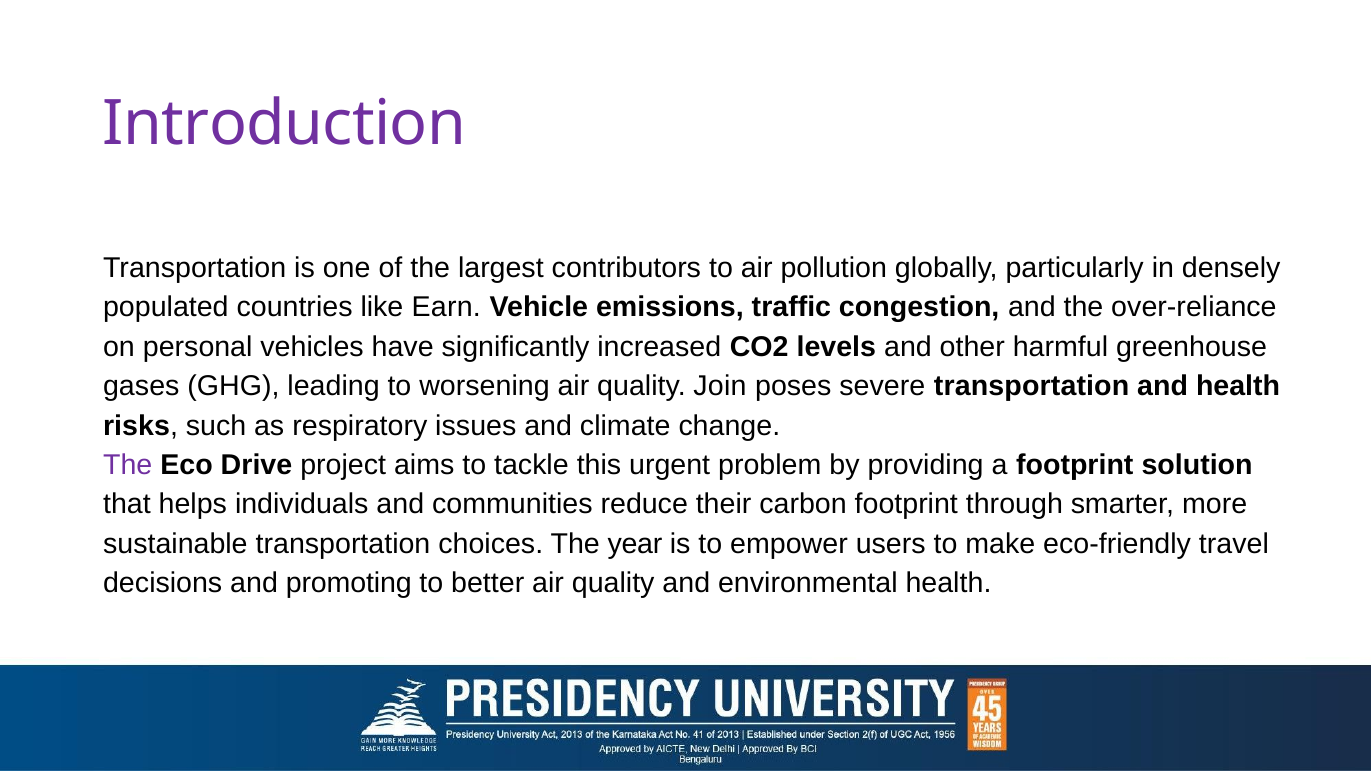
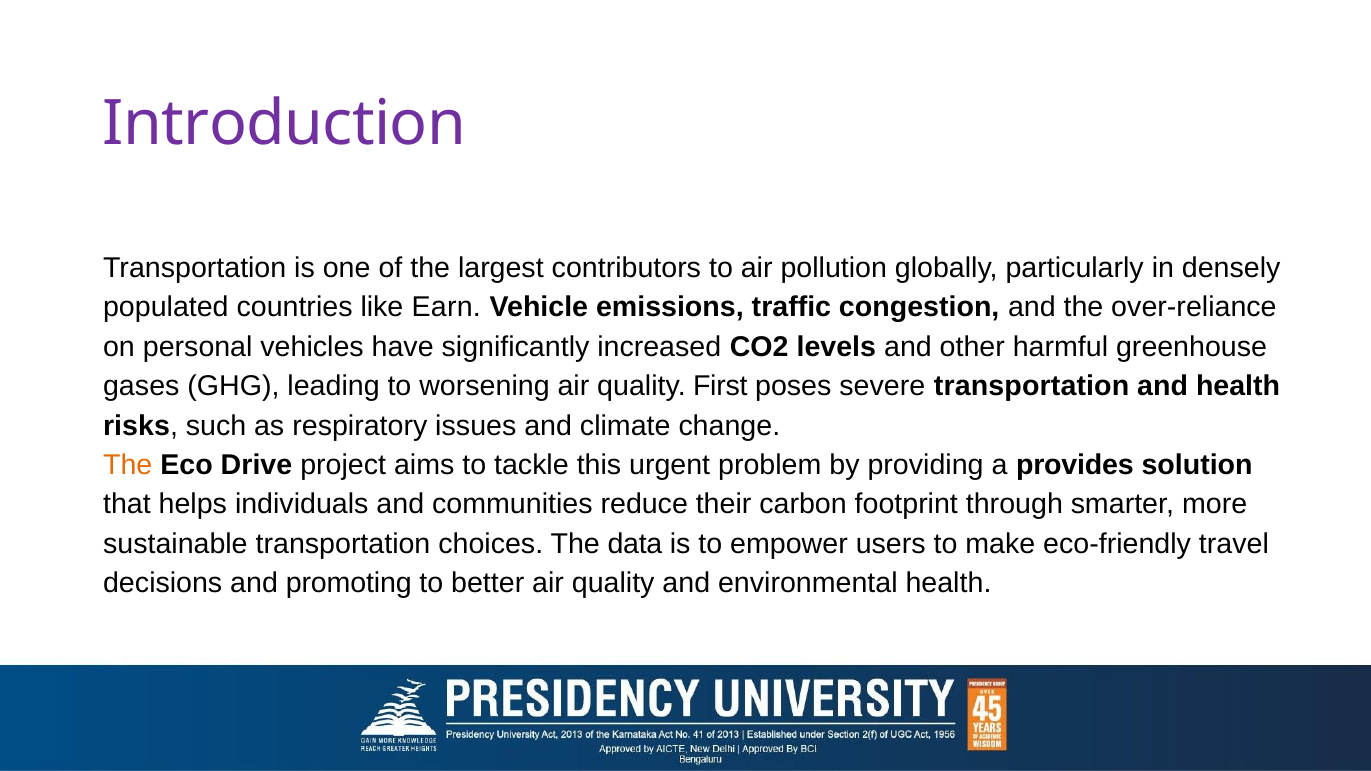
Join: Join -> First
The at (128, 465) colour: purple -> orange
a footprint: footprint -> provides
year: year -> data
